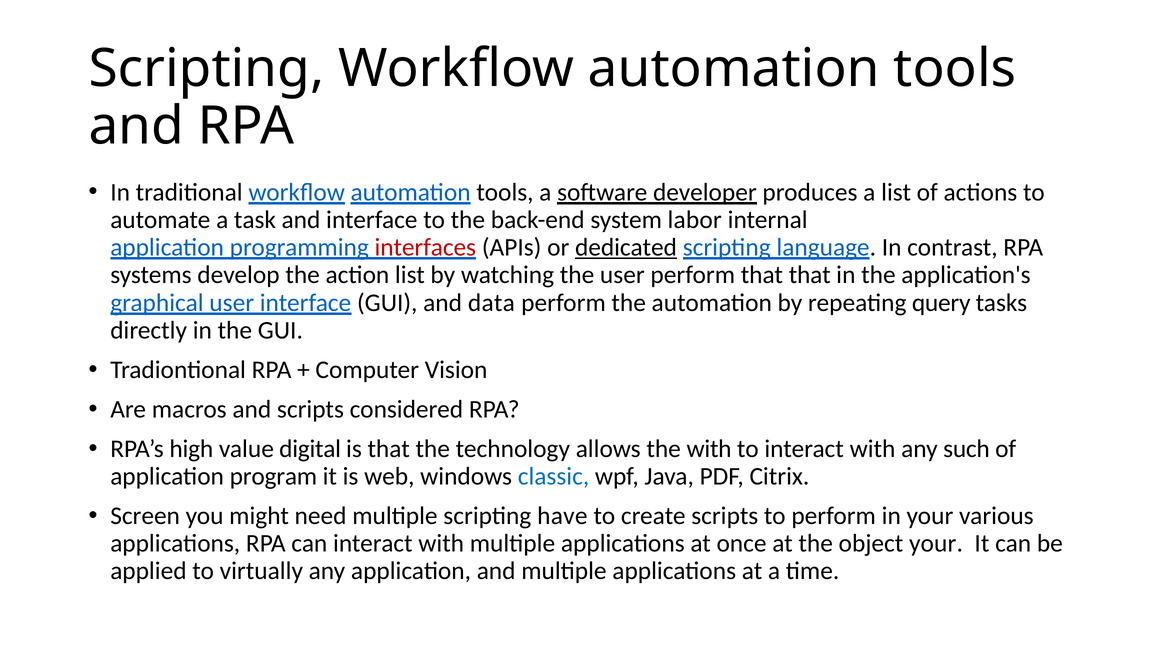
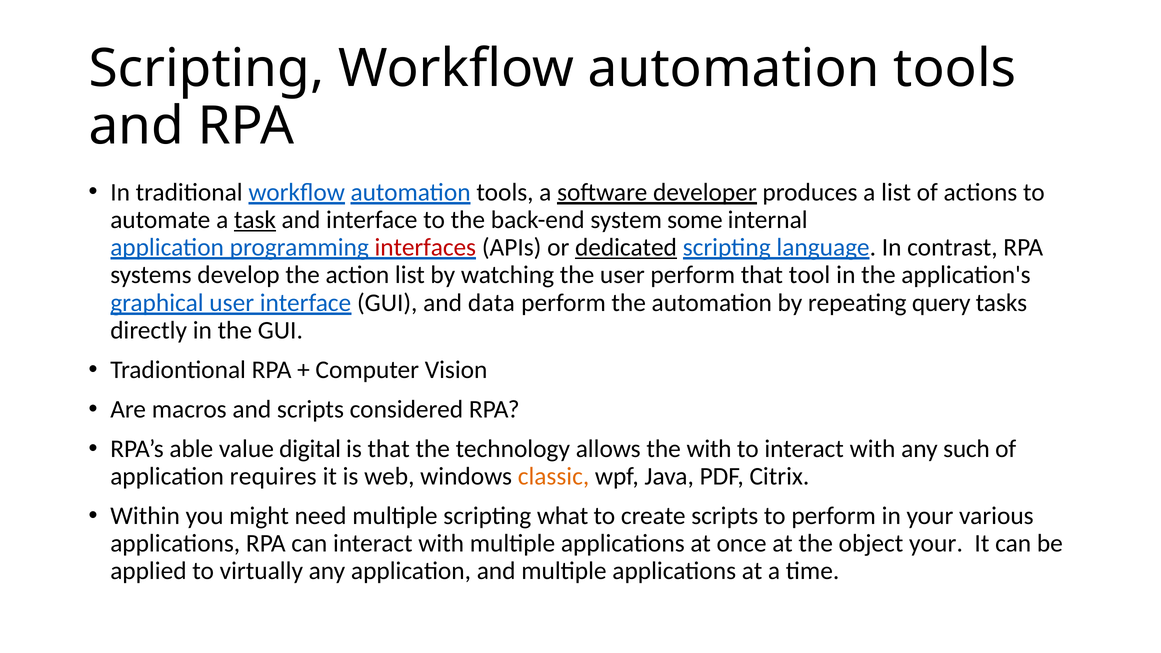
task underline: none -> present
labor: labor -> some
that that: that -> tool
high: high -> able
program: program -> requires
classic colour: blue -> orange
Screen: Screen -> Within
have: have -> what
